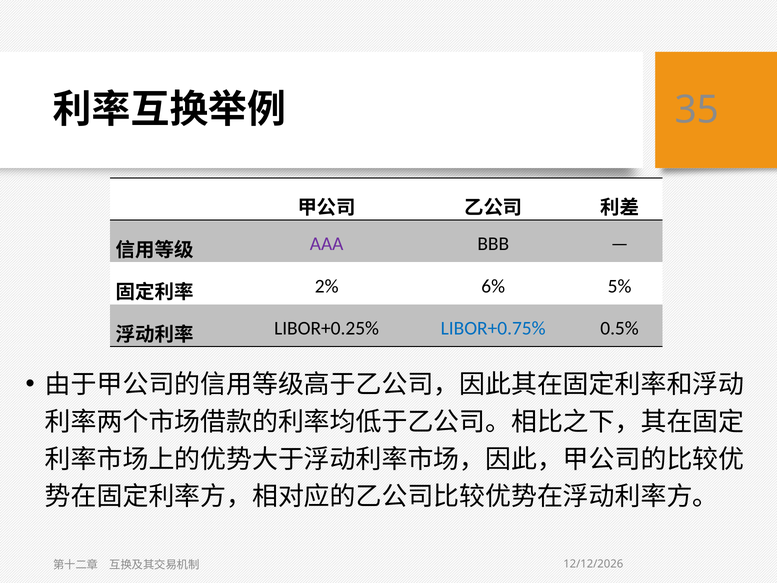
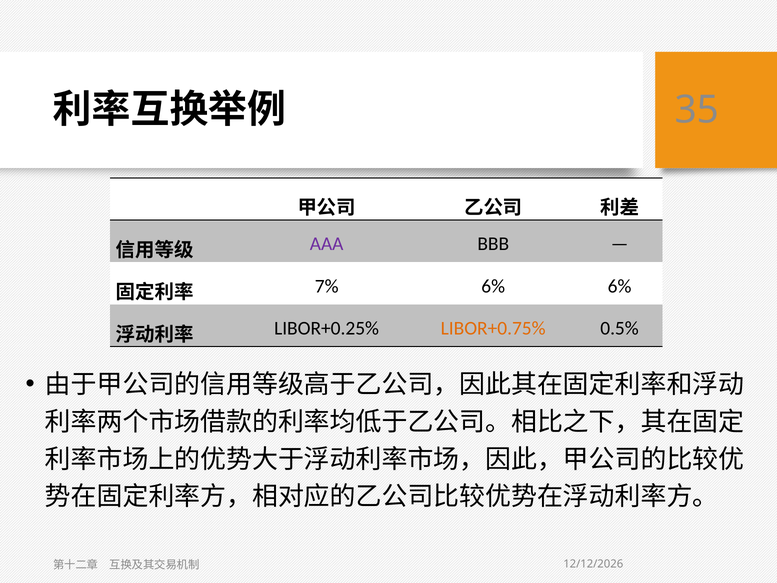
2%: 2% -> 7%
6% 5%: 5% -> 6%
LIBOR+0.75% colour: blue -> orange
